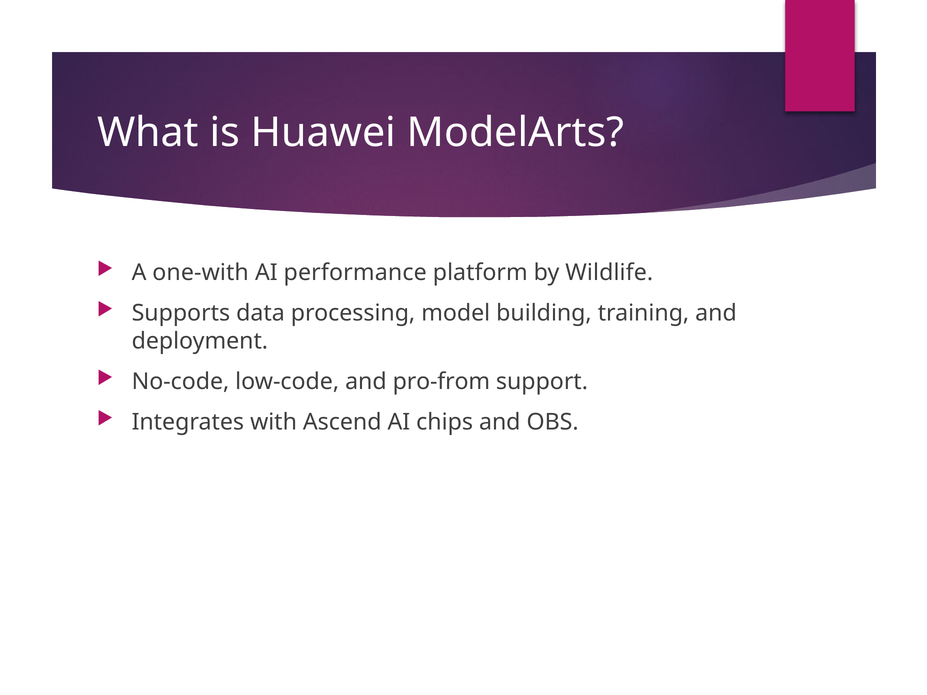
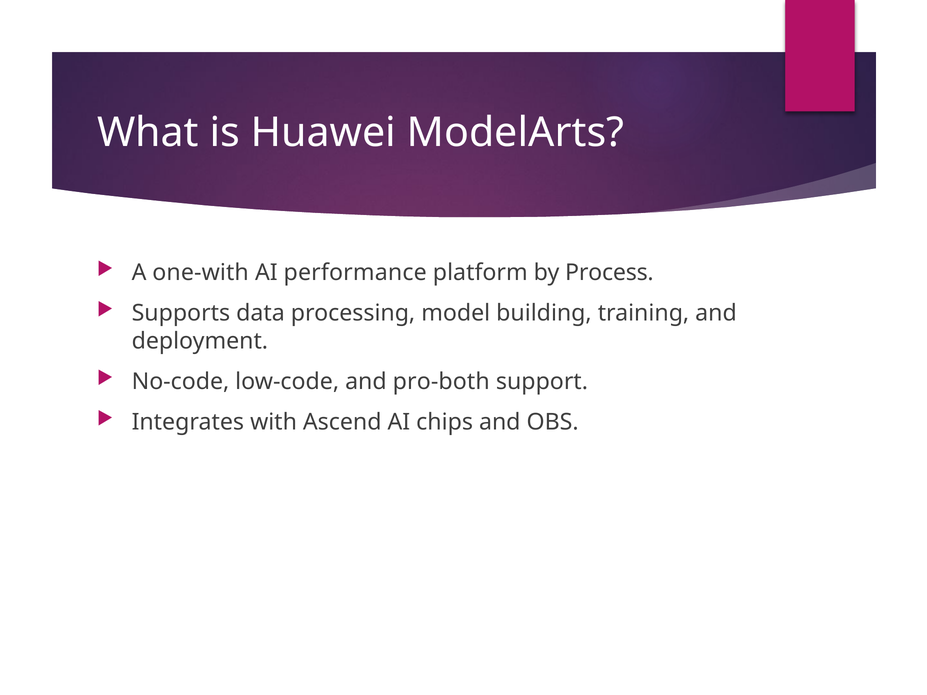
Wildlife: Wildlife -> Process
pro-from: pro-from -> pro-both
